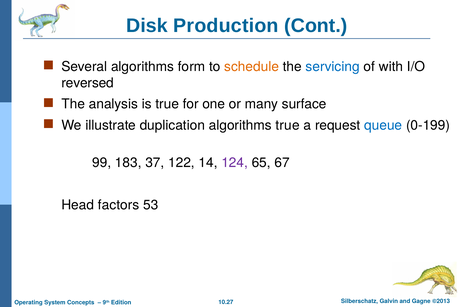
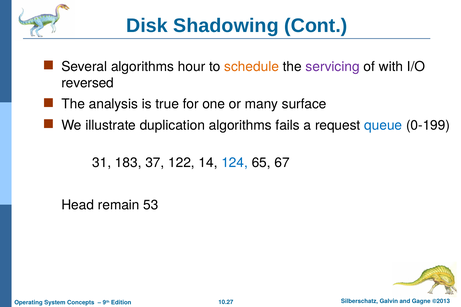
Production: Production -> Shadowing
form: form -> hour
servicing colour: blue -> purple
algorithms true: true -> fails
99: 99 -> 31
124 colour: purple -> blue
factors: factors -> remain
